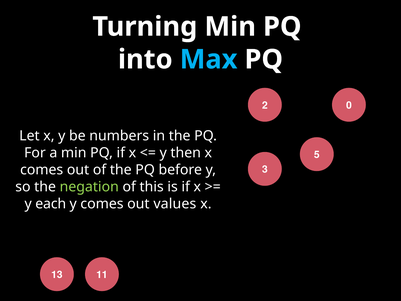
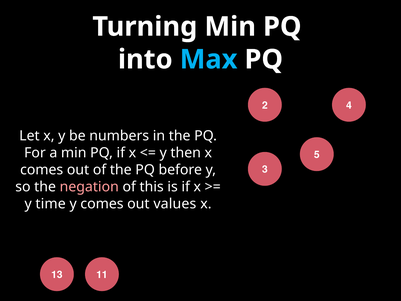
0: 0 -> 4
negation colour: light green -> pink
each: each -> time
